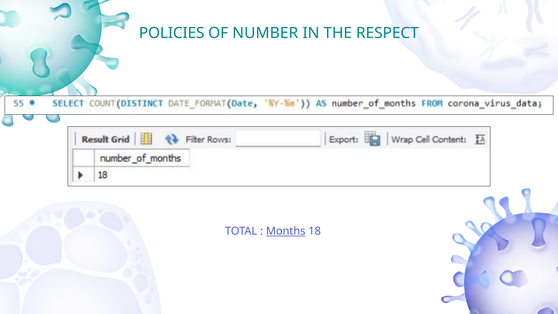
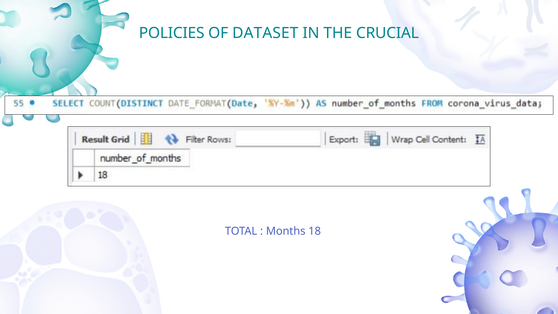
NUMBER: NUMBER -> DATASET
RESPECT: RESPECT -> CRUCIAL
Months underline: present -> none
